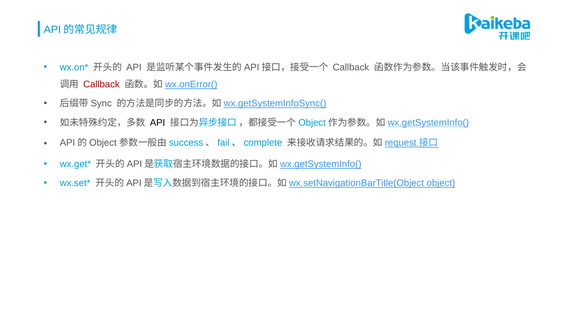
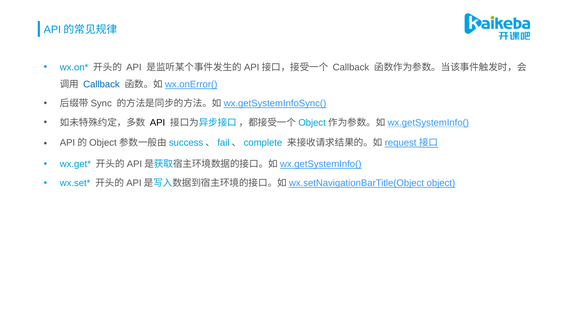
Callback at (101, 85) colour: red -> blue
